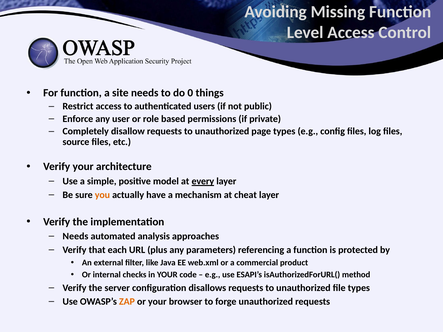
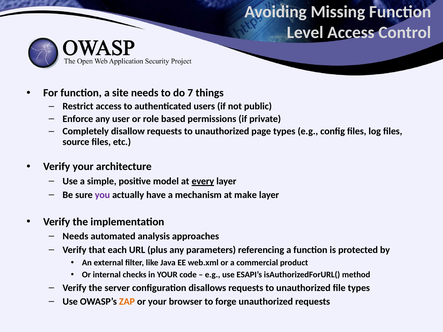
0: 0 -> 7
you colour: orange -> purple
cheat: cheat -> make
